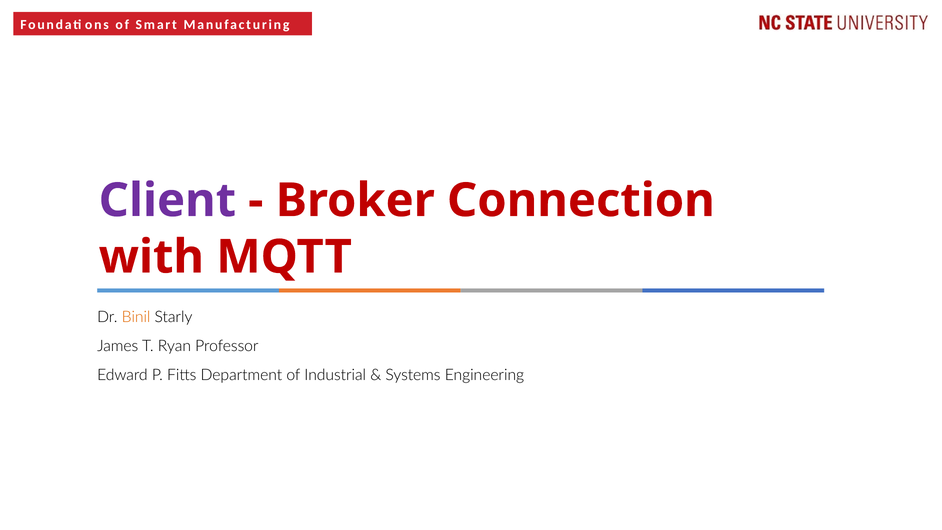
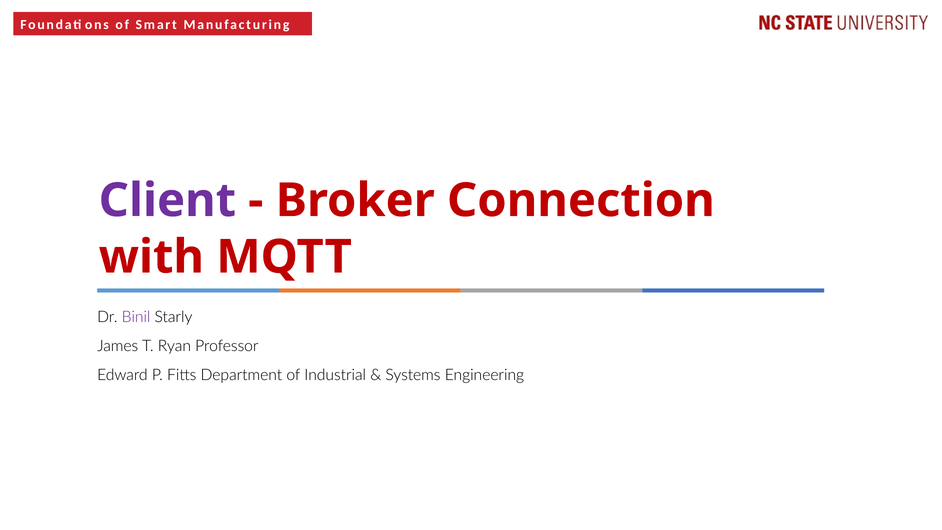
Binil colour: orange -> purple
